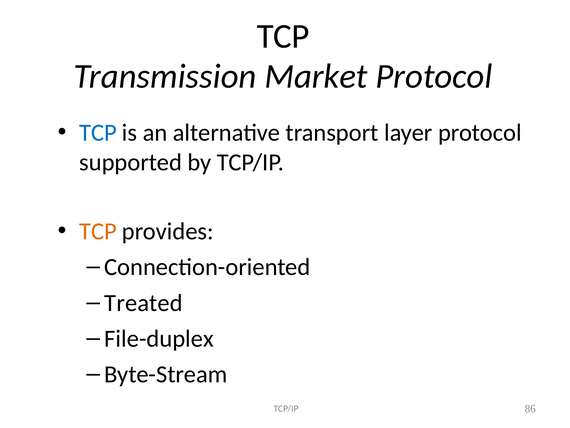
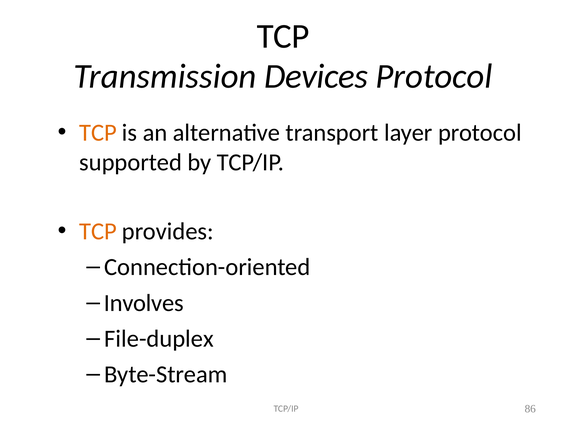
Market: Market -> Devices
TCP at (98, 133) colour: blue -> orange
Treated: Treated -> Involves
